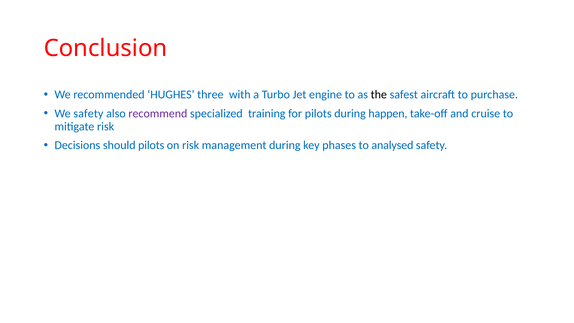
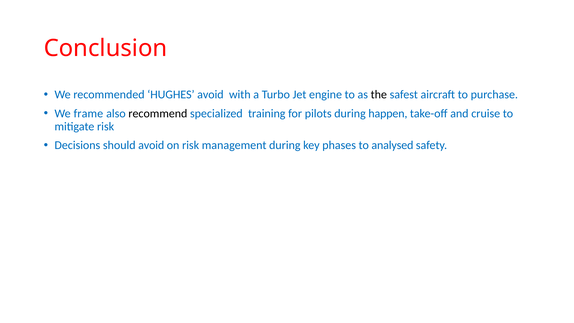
HUGHES three: three -> avoid
We safety: safety -> frame
recommend colour: purple -> black
should pilots: pilots -> avoid
